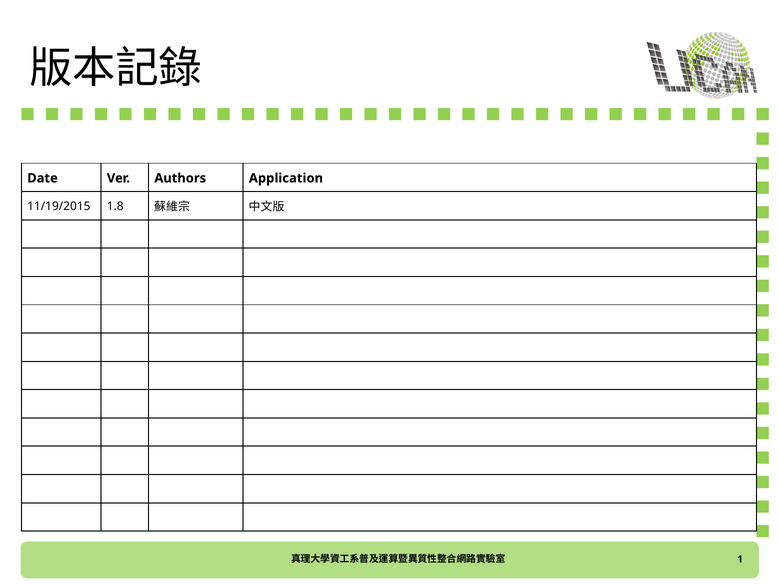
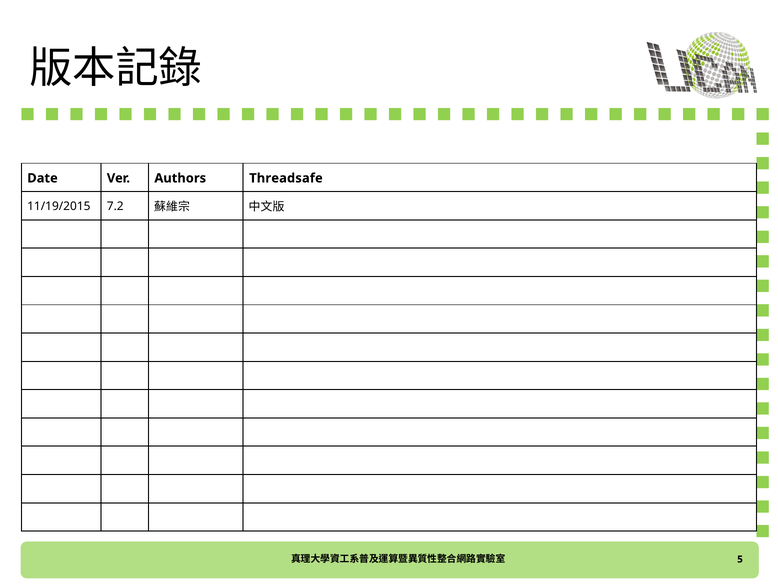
Application: Application -> Threadsafe
1.8: 1.8 -> 7.2
1: 1 -> 5
